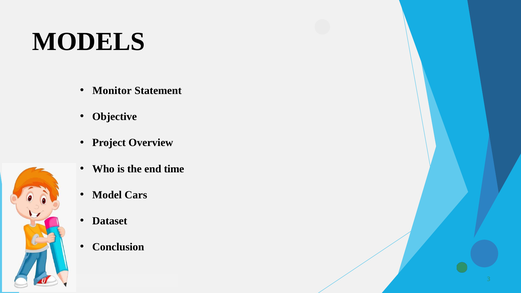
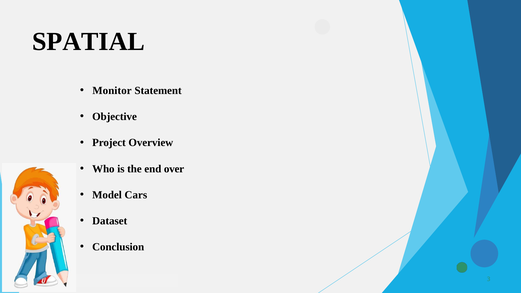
MODELS: MODELS -> SPATIAL
time: time -> over
